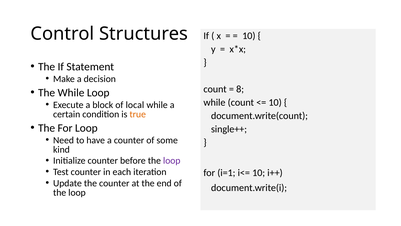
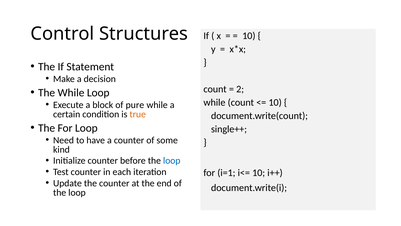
8: 8 -> 2
local: local -> pure
loop at (172, 160) colour: purple -> blue
